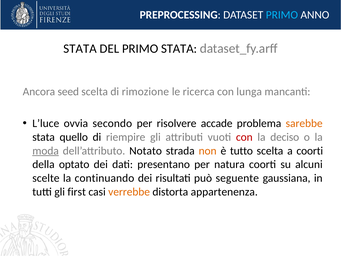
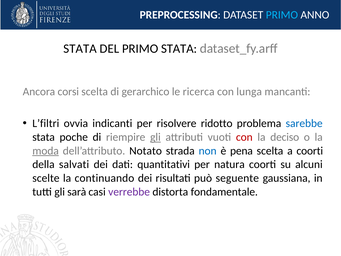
seed: seed -> corsi
rimozione: rimozione -> gerarchico
L’luce: L’luce -> L’filtri
secondo: secondo -> indicanti
accade: accade -> ridotto
sarebbe colour: orange -> blue
quello: quello -> poche
gli at (155, 137) underline: none -> present
non colour: orange -> blue
tutto: tutto -> pena
optato: optato -> salvati
presentano: presentano -> quantitativi
first: first -> sarà
verrebbe colour: orange -> purple
appartenenza: appartenenza -> fondamentale
